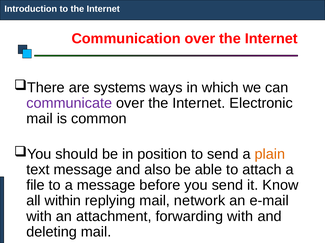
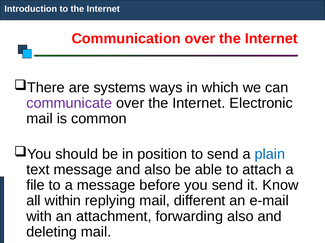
plain colour: orange -> blue
network: network -> different
forwarding with: with -> also
